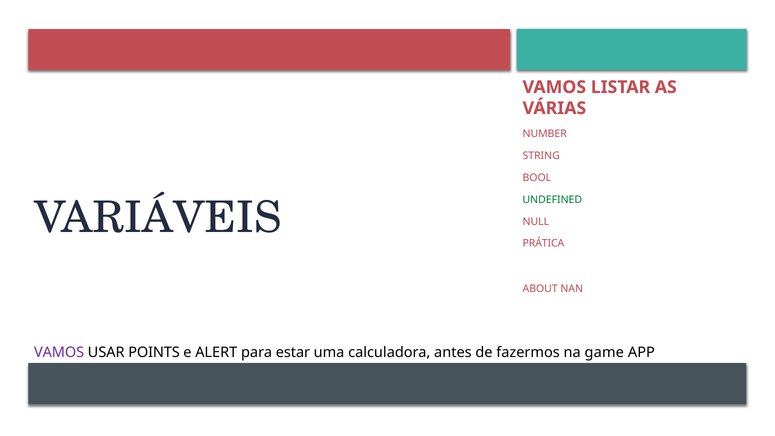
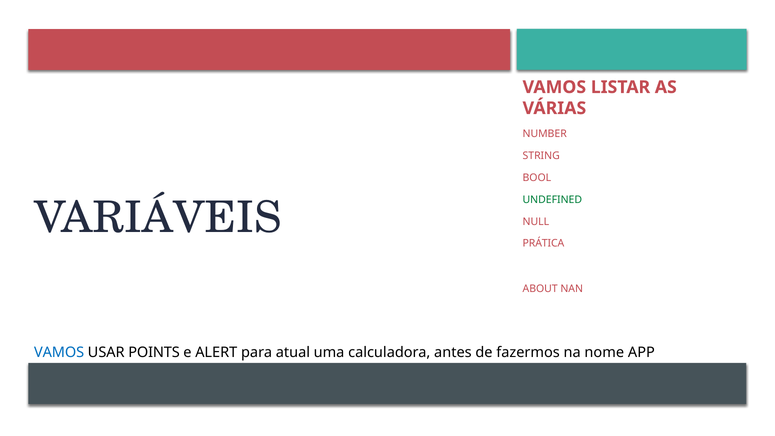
VAMOS at (59, 352) colour: purple -> blue
estar: estar -> atual
game: game -> nome
